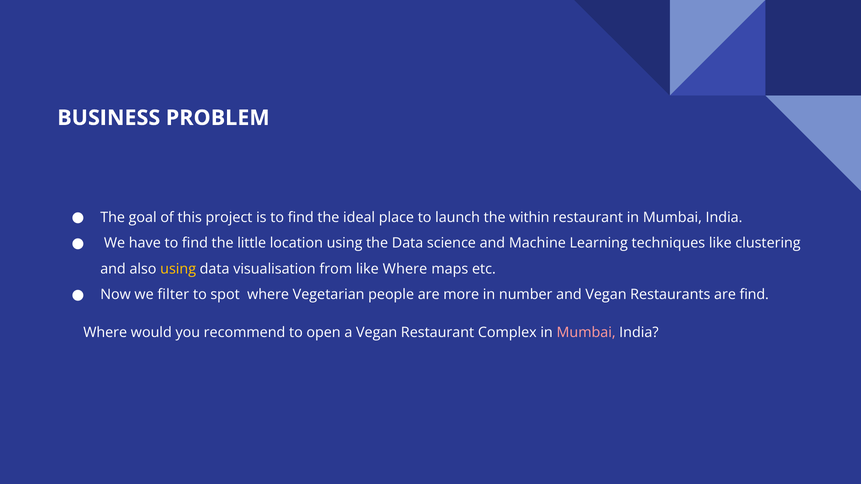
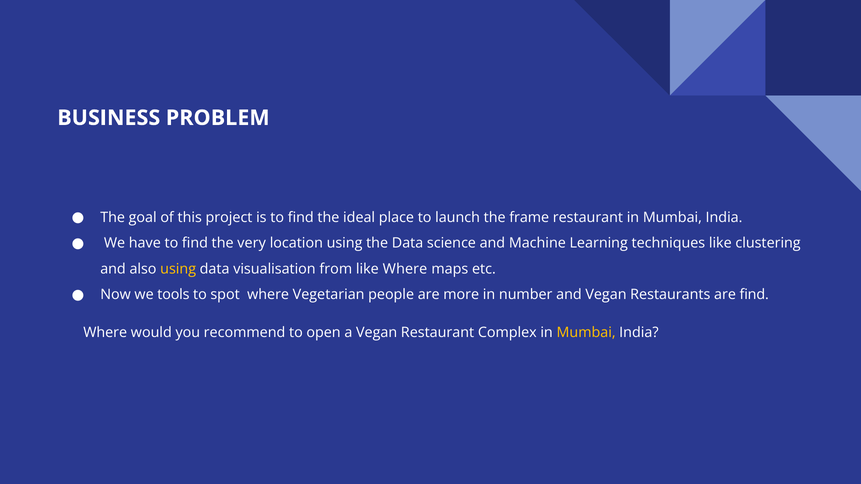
within: within -> frame
little: little -> very
filter: filter -> tools
Mumbai at (586, 333) colour: pink -> yellow
